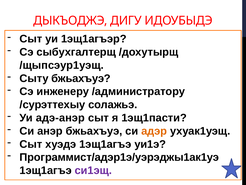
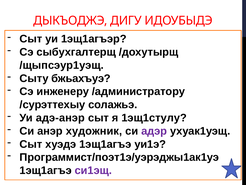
1эщ1пасти: 1эщ1пасти -> 1эщ1стулу
анэр бжьахъуэ: бжьахъуэ -> художник
адэр colour: orange -> purple
Программист/адэр1э/уэрэджы1ак1уэ: Программист/адэр1э/уэрэджы1ак1уэ -> Программист/поэт1э/уэрэджы1ак1уэ
